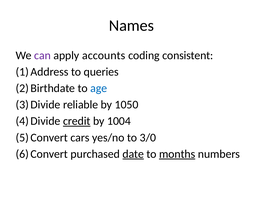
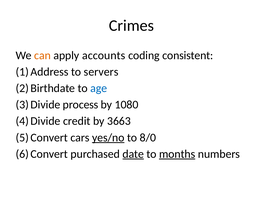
Names: Names -> Crimes
can colour: purple -> orange
queries: queries -> servers
reliable: reliable -> process
1050: 1050 -> 1080
credit underline: present -> none
1004: 1004 -> 3663
yes/no underline: none -> present
3/0: 3/0 -> 8/0
